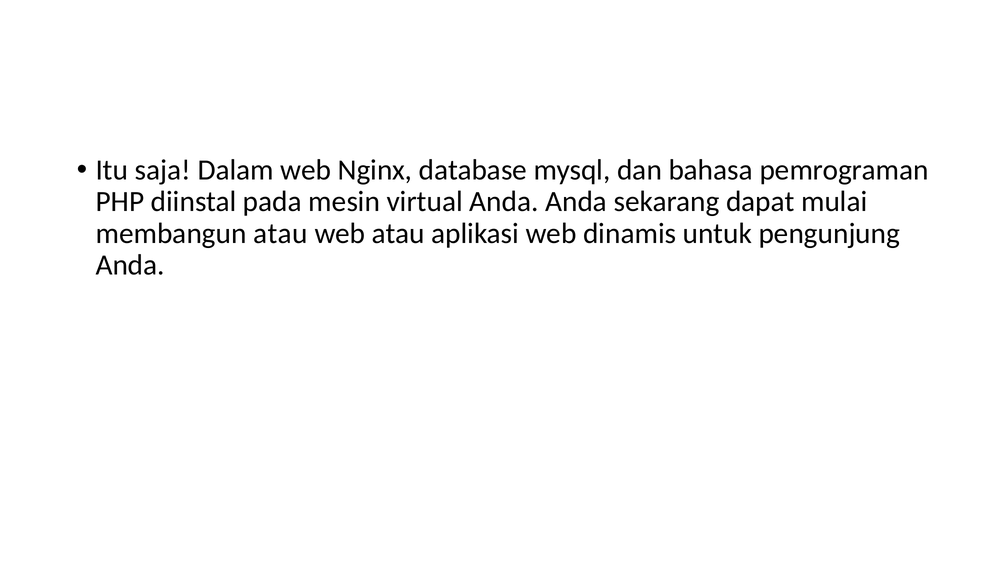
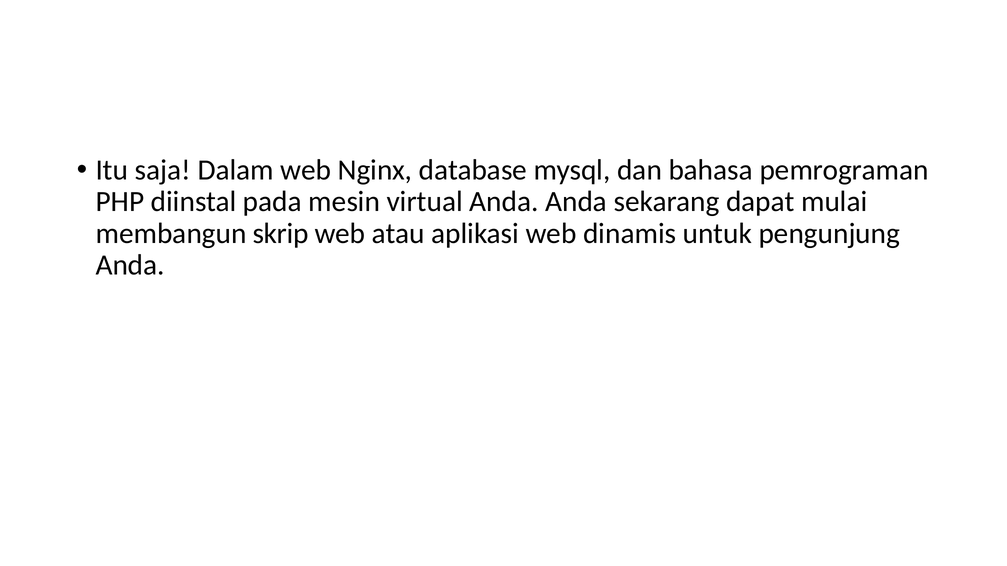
membangun atau: atau -> skrip
